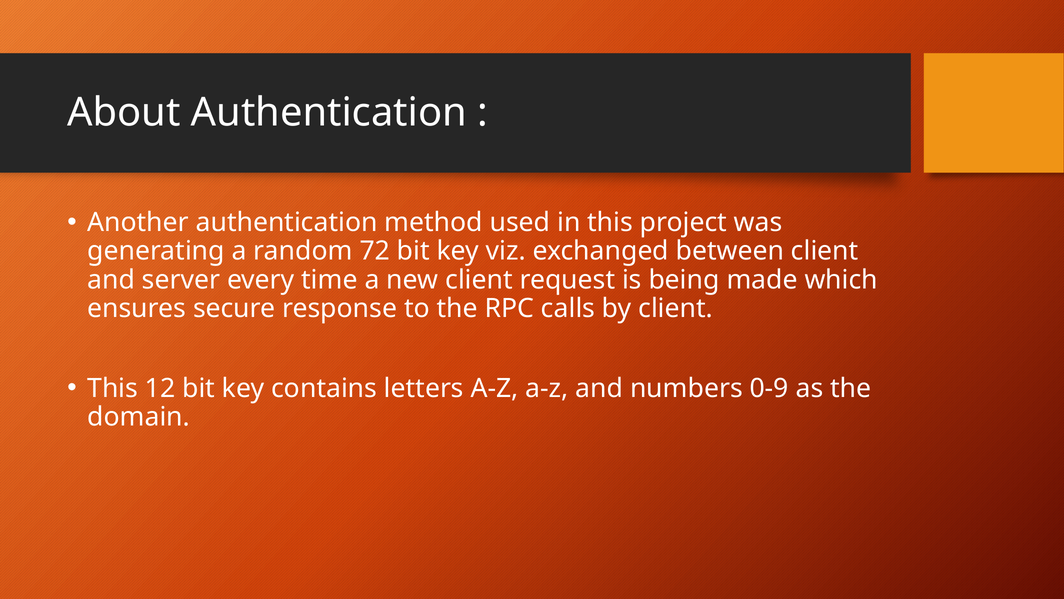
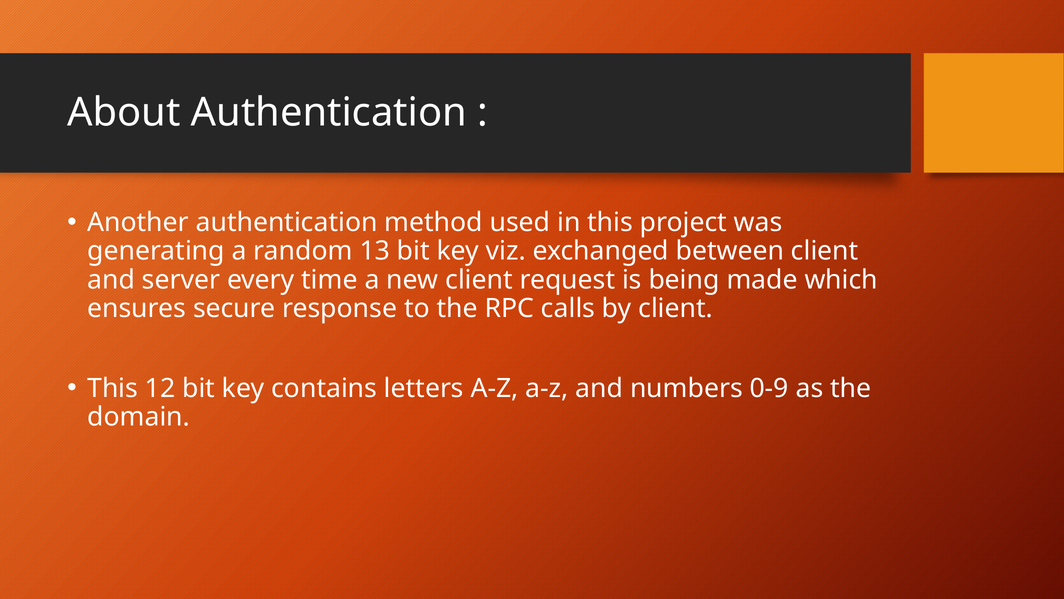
72: 72 -> 13
